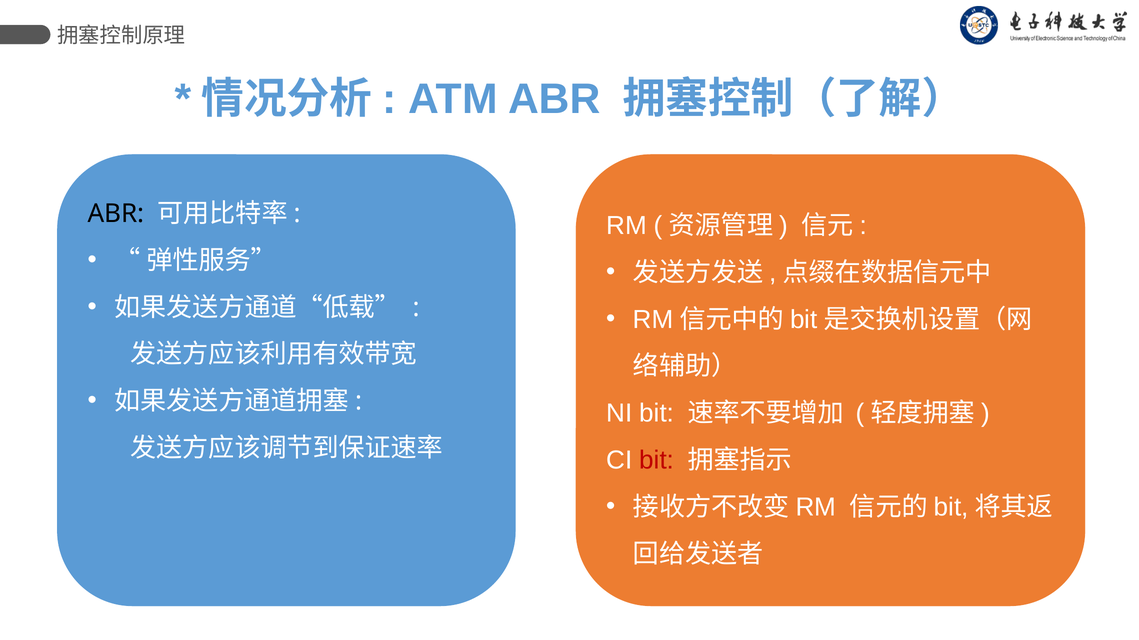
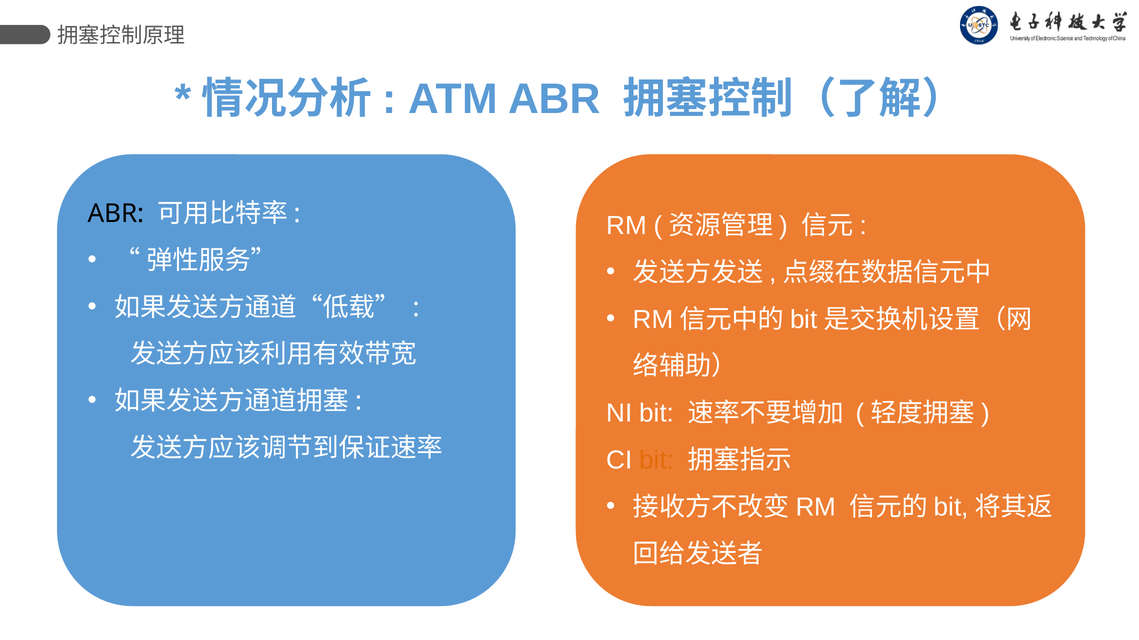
bit at (657, 461) colour: red -> orange
